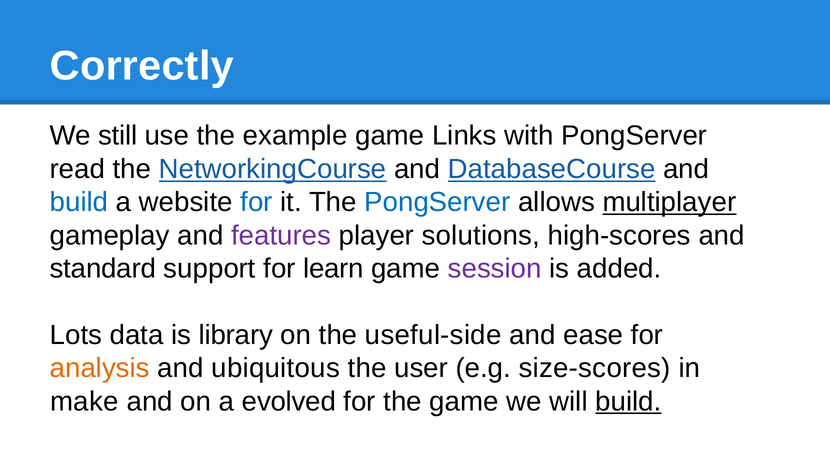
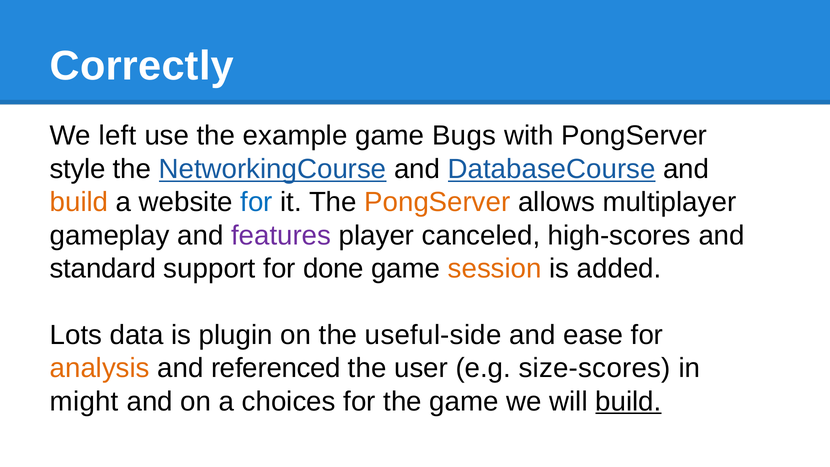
still: still -> left
Links: Links -> Bugs
read: read -> style
build at (79, 202) colour: blue -> orange
PongServer at (437, 202) colour: blue -> orange
multiplayer underline: present -> none
solutions: solutions -> canceled
learn: learn -> done
session colour: purple -> orange
library: library -> plugin
ubiquitous: ubiquitous -> referenced
make: make -> might
evolved: evolved -> choices
